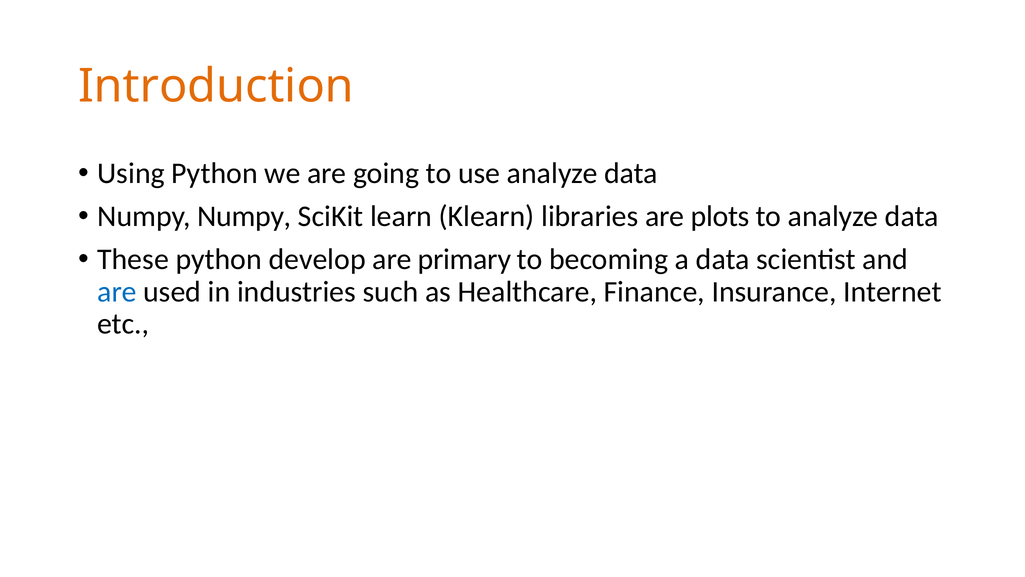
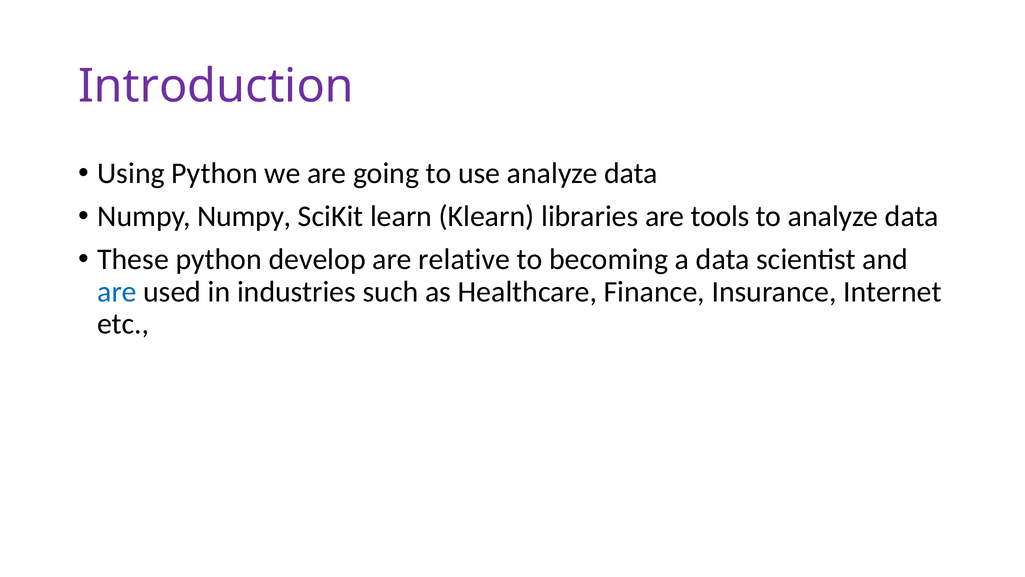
Introduction colour: orange -> purple
plots: plots -> tools
primary: primary -> relative
